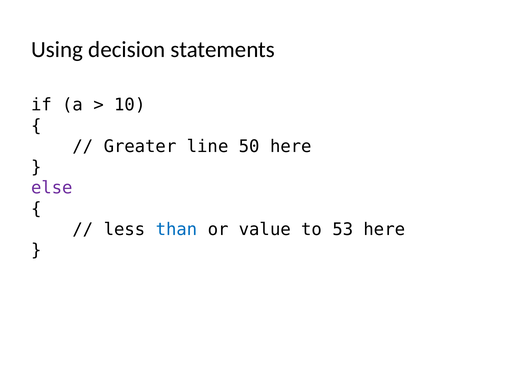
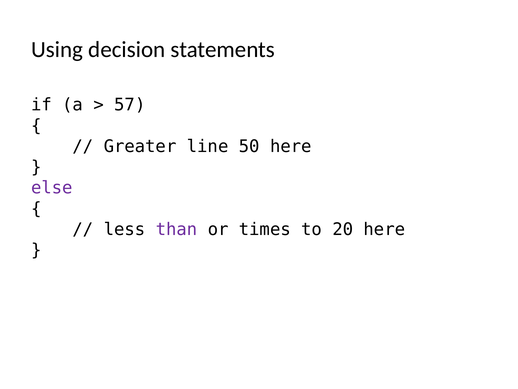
10: 10 -> 57
than colour: blue -> purple
value: value -> times
53: 53 -> 20
